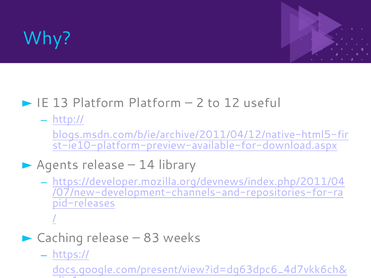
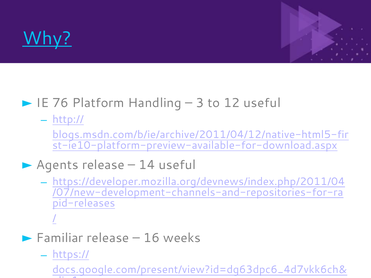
Why underline: none -> present
13: 13 -> 76
Platform Platform: Platform -> Handling
2: 2 -> 3
14 library: library -> useful
Caching: Caching -> Familiar
83: 83 -> 16
